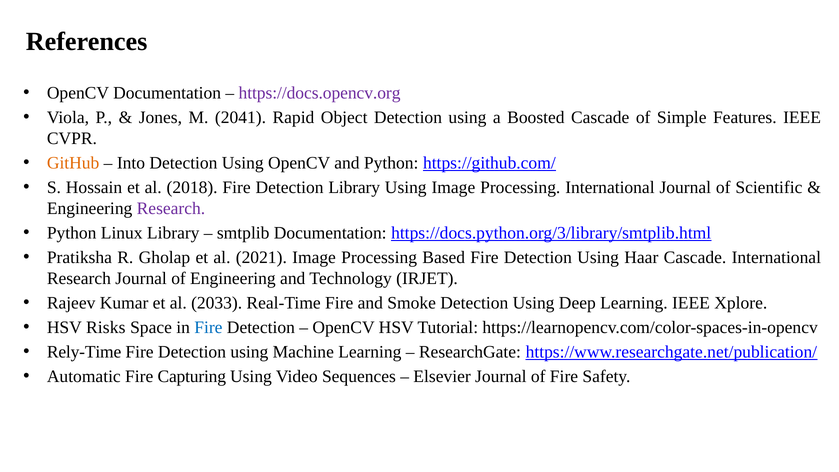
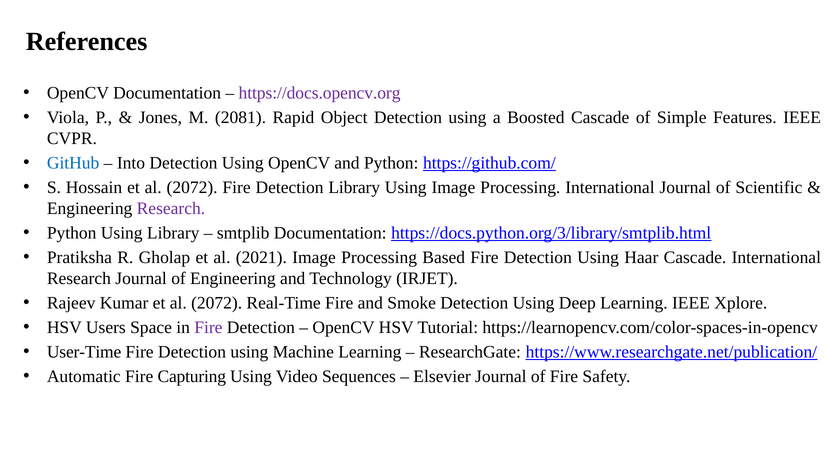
2041: 2041 -> 2081
GitHub colour: orange -> blue
Hossain et al 2018: 2018 -> 2072
Python Linux: Linux -> Using
Kumar et al 2033: 2033 -> 2072
Risks: Risks -> Users
Fire at (208, 327) colour: blue -> purple
Rely-Time: Rely-Time -> User-Time
